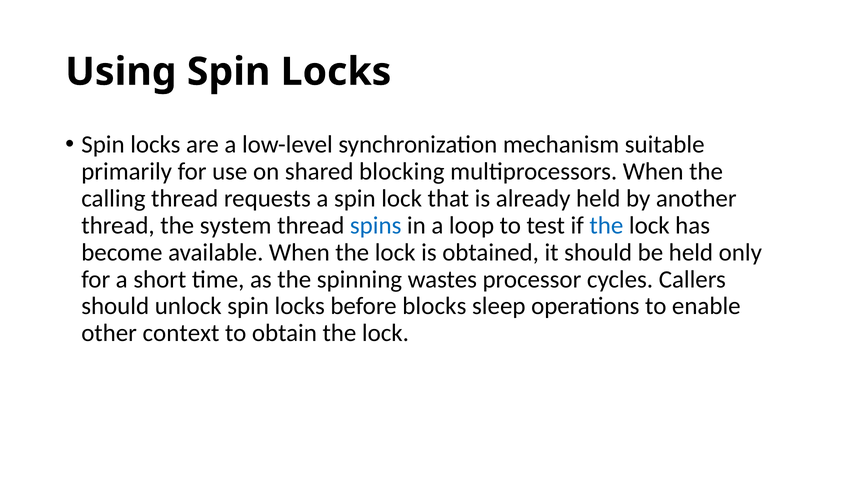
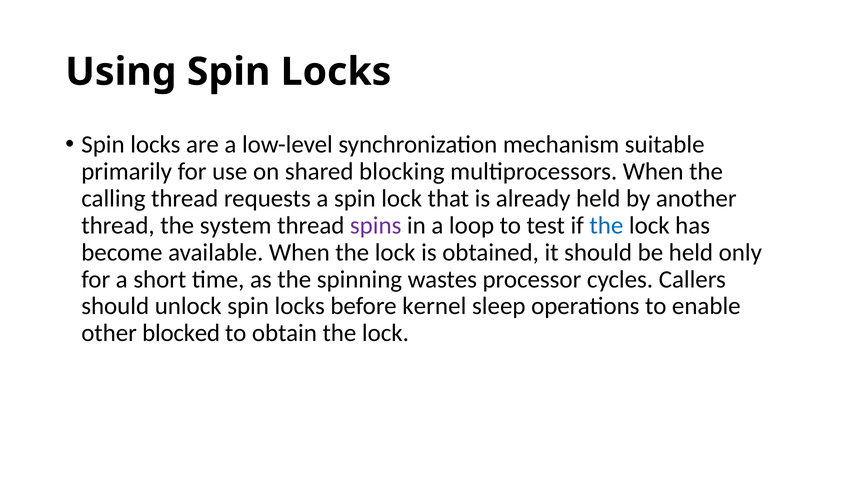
spins colour: blue -> purple
blocks: blocks -> kernel
context: context -> blocked
